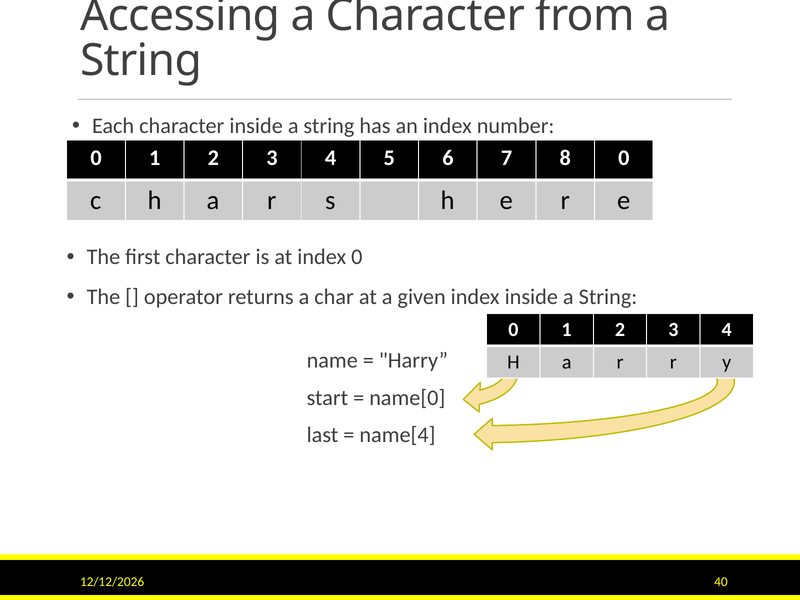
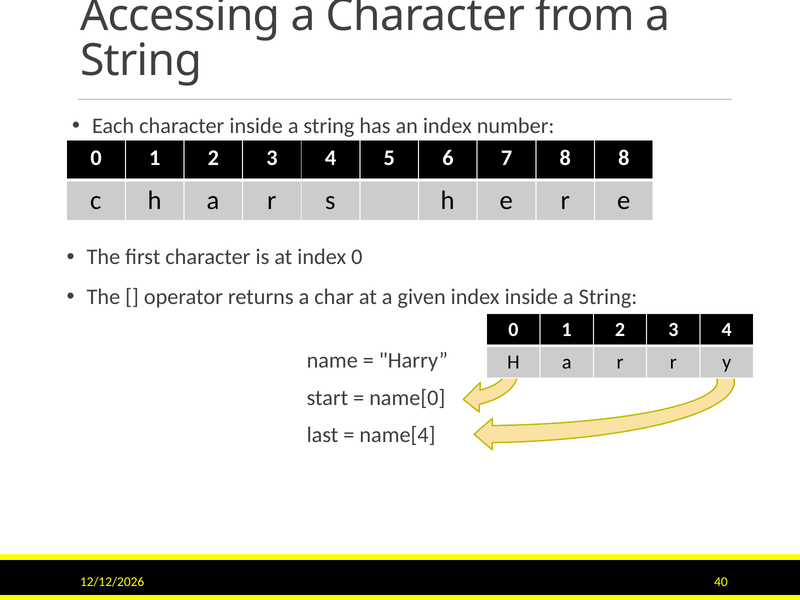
8 0: 0 -> 8
